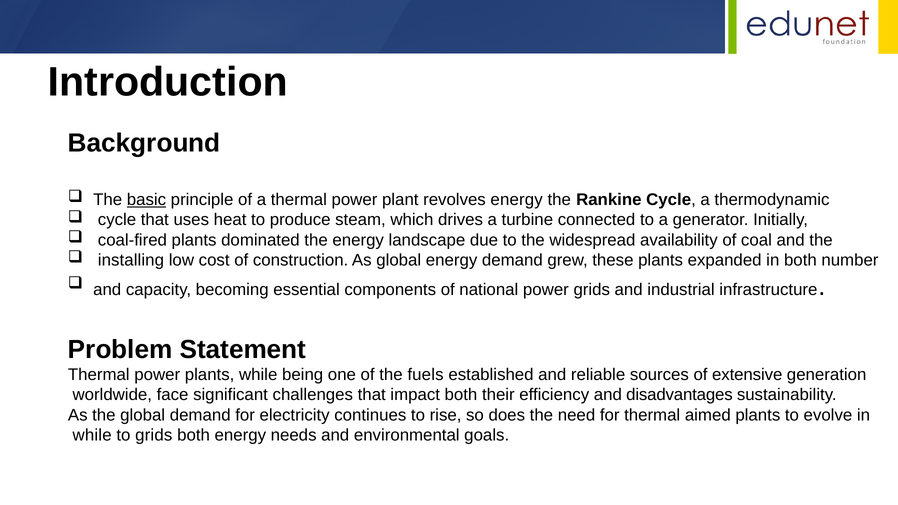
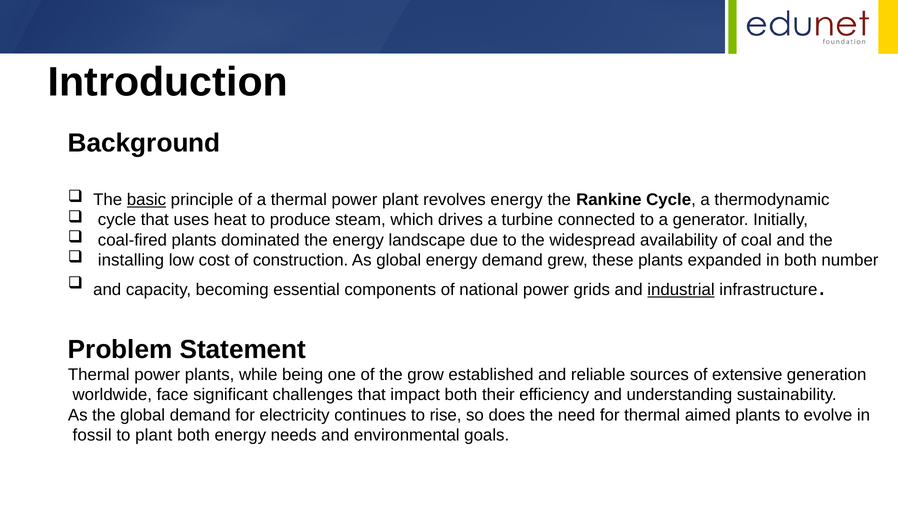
industrial underline: none -> present
fuels: fuels -> grow
disadvantages: disadvantages -> understanding
while at (92, 435): while -> fossil
to grids: grids -> plant
